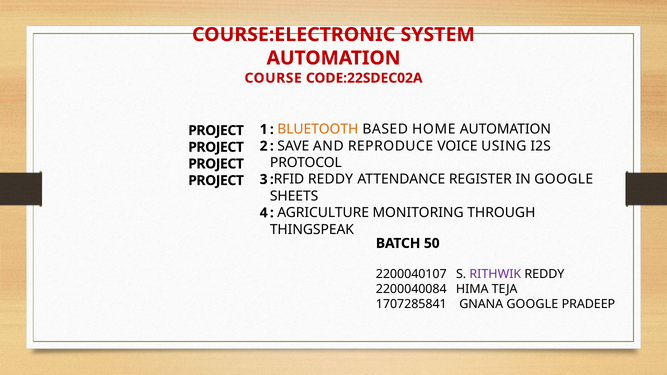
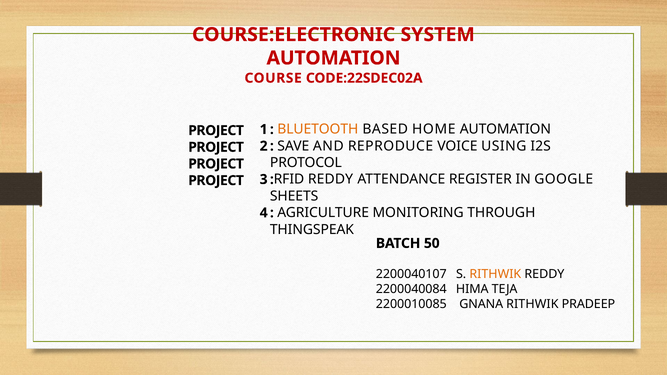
RITHWIK at (495, 274) colour: purple -> orange
1707285841: 1707285841 -> 2200010085
GNANA GOOGLE: GOOGLE -> RITHWIK
